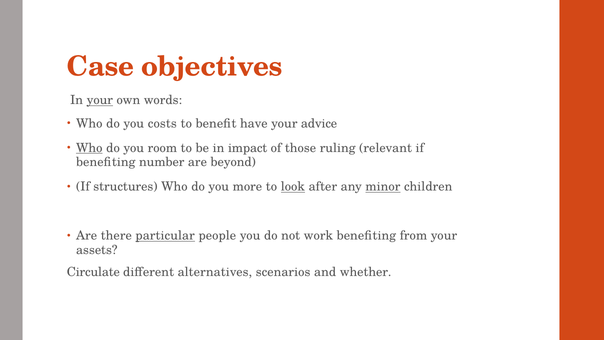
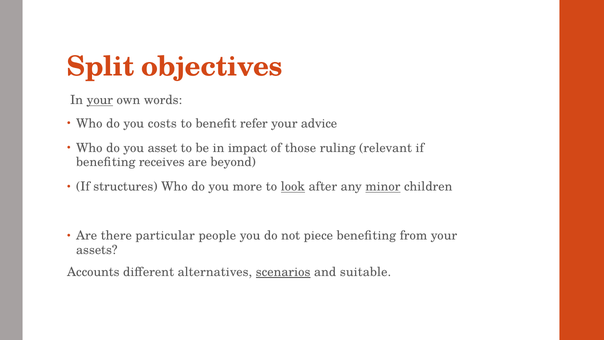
Case: Case -> Split
have: have -> refer
Who at (89, 148) underline: present -> none
room: room -> asset
number: number -> receives
particular underline: present -> none
work: work -> piece
Circulate: Circulate -> Accounts
scenarios underline: none -> present
whether: whether -> suitable
